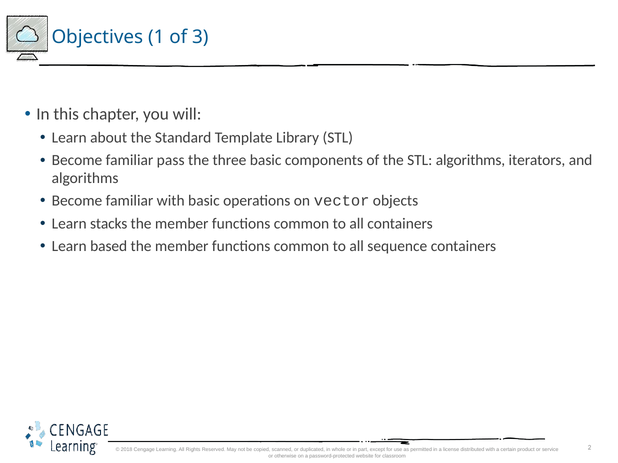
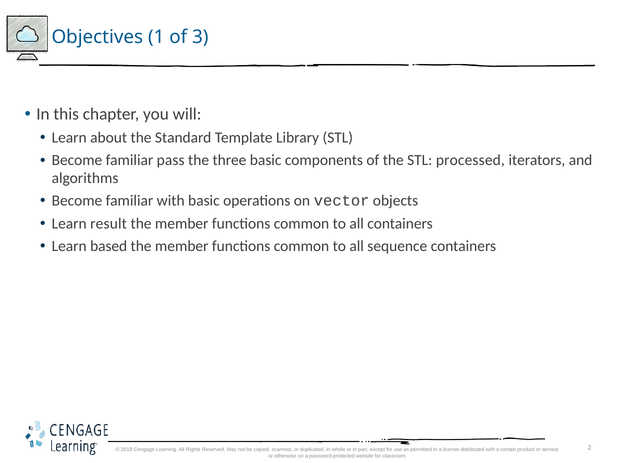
STL algorithms: algorithms -> processed
stacks: stacks -> result
